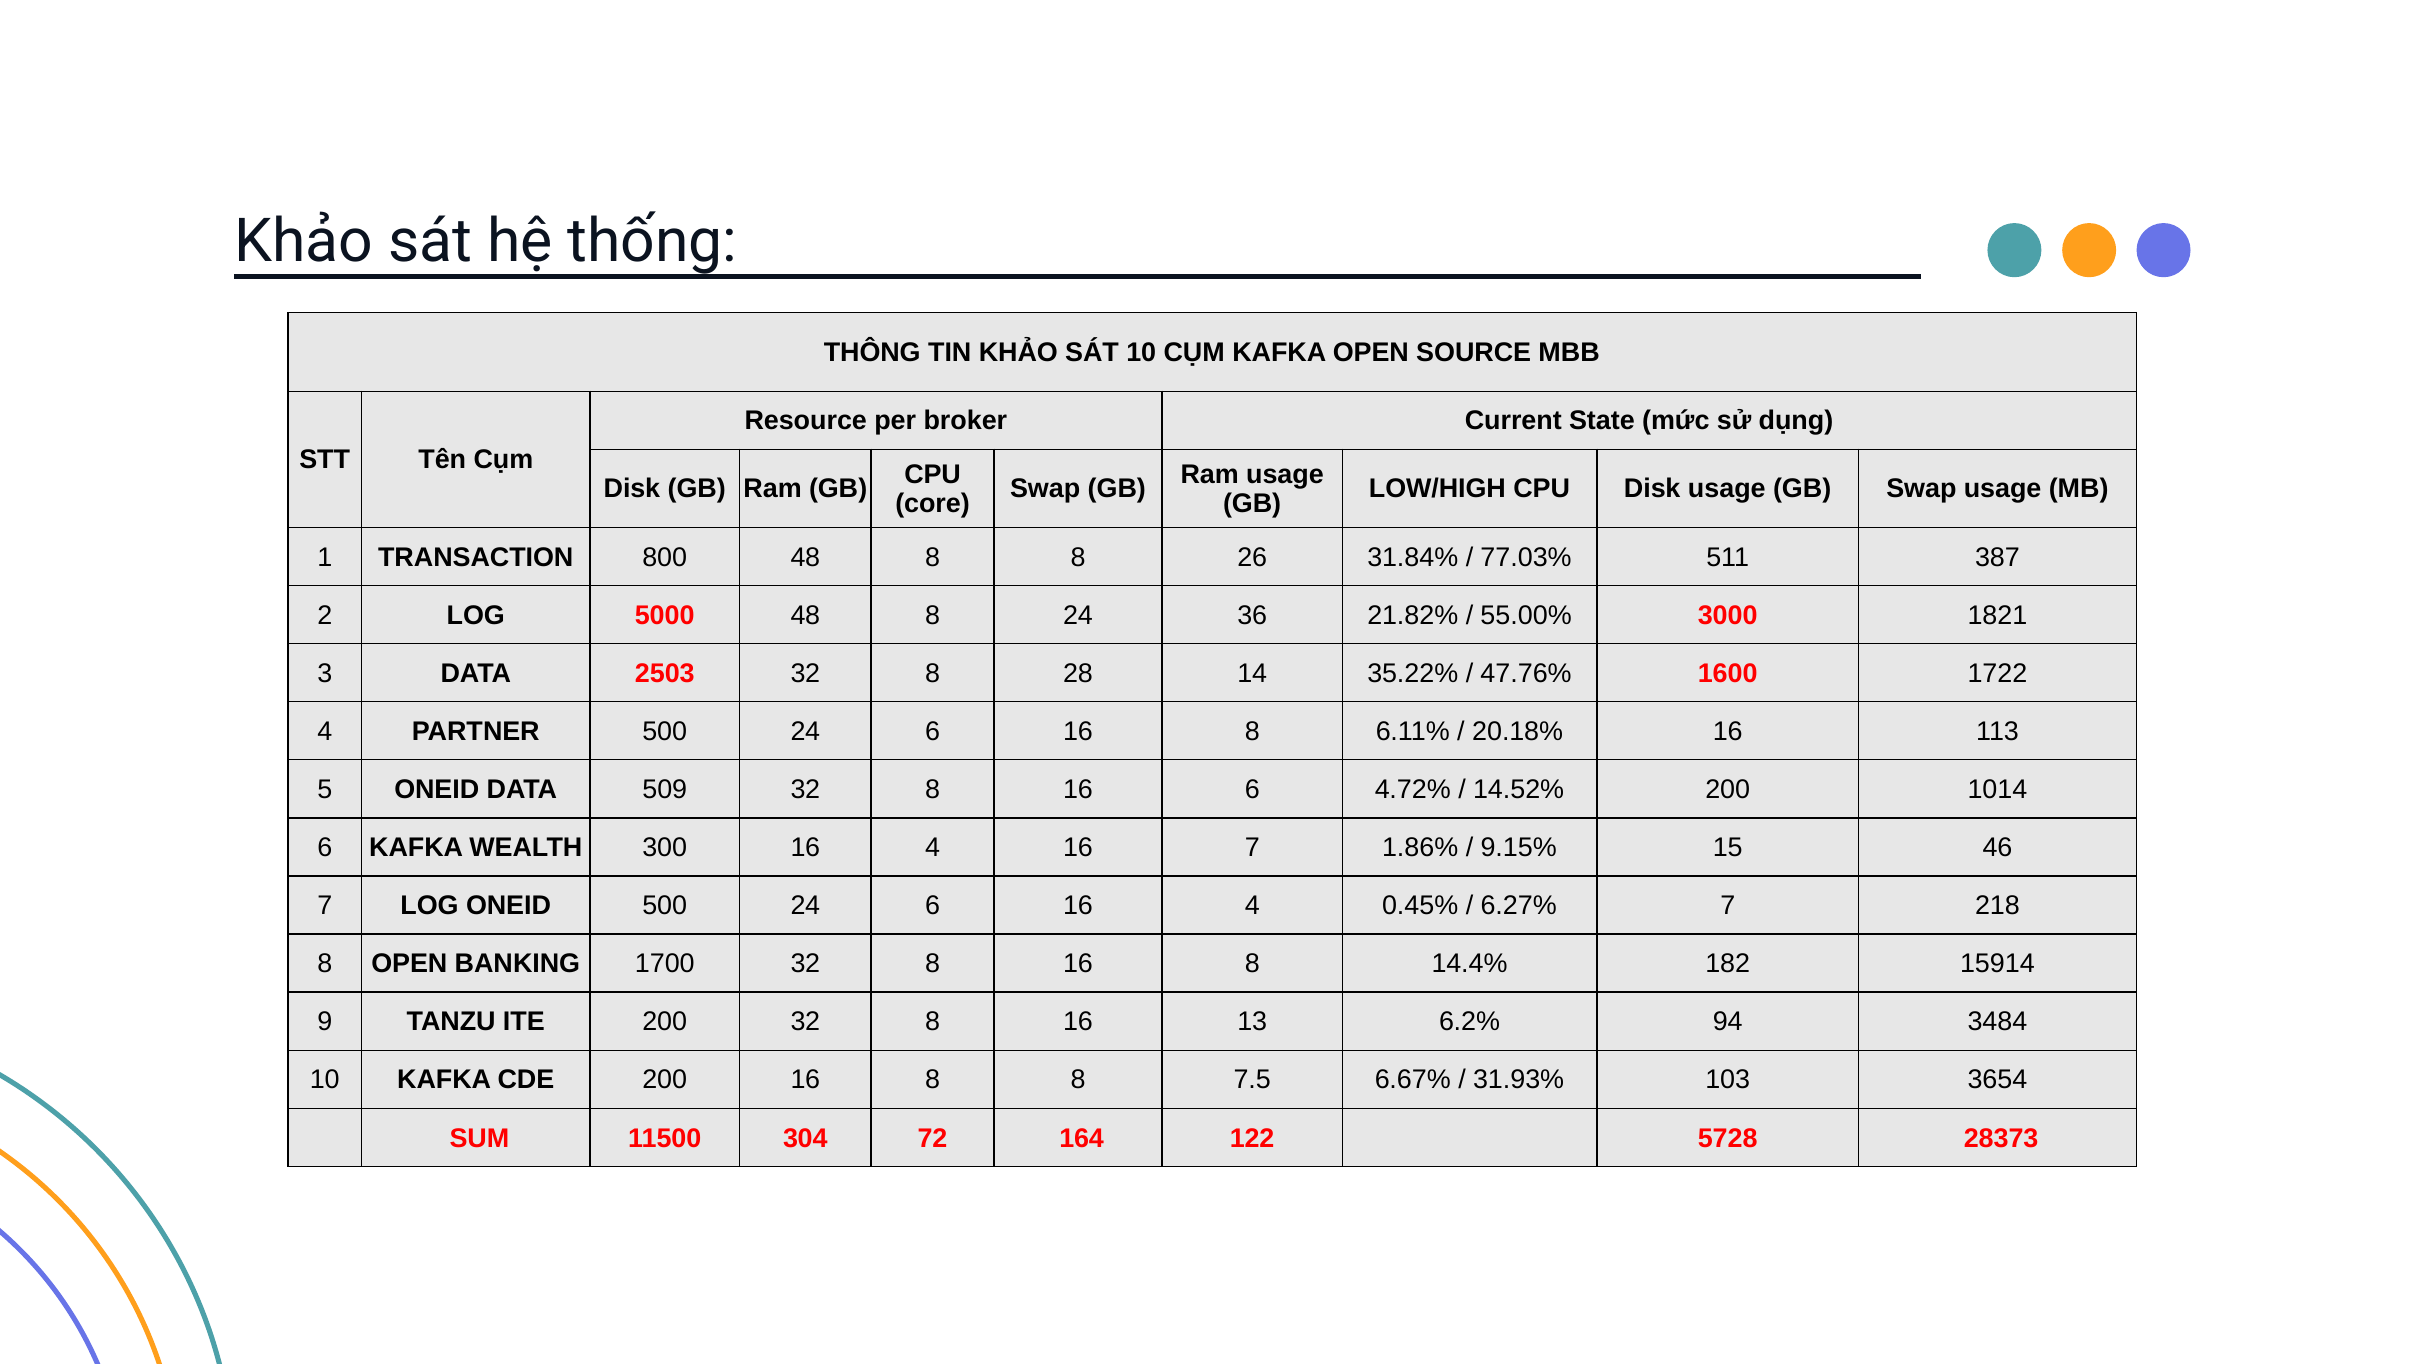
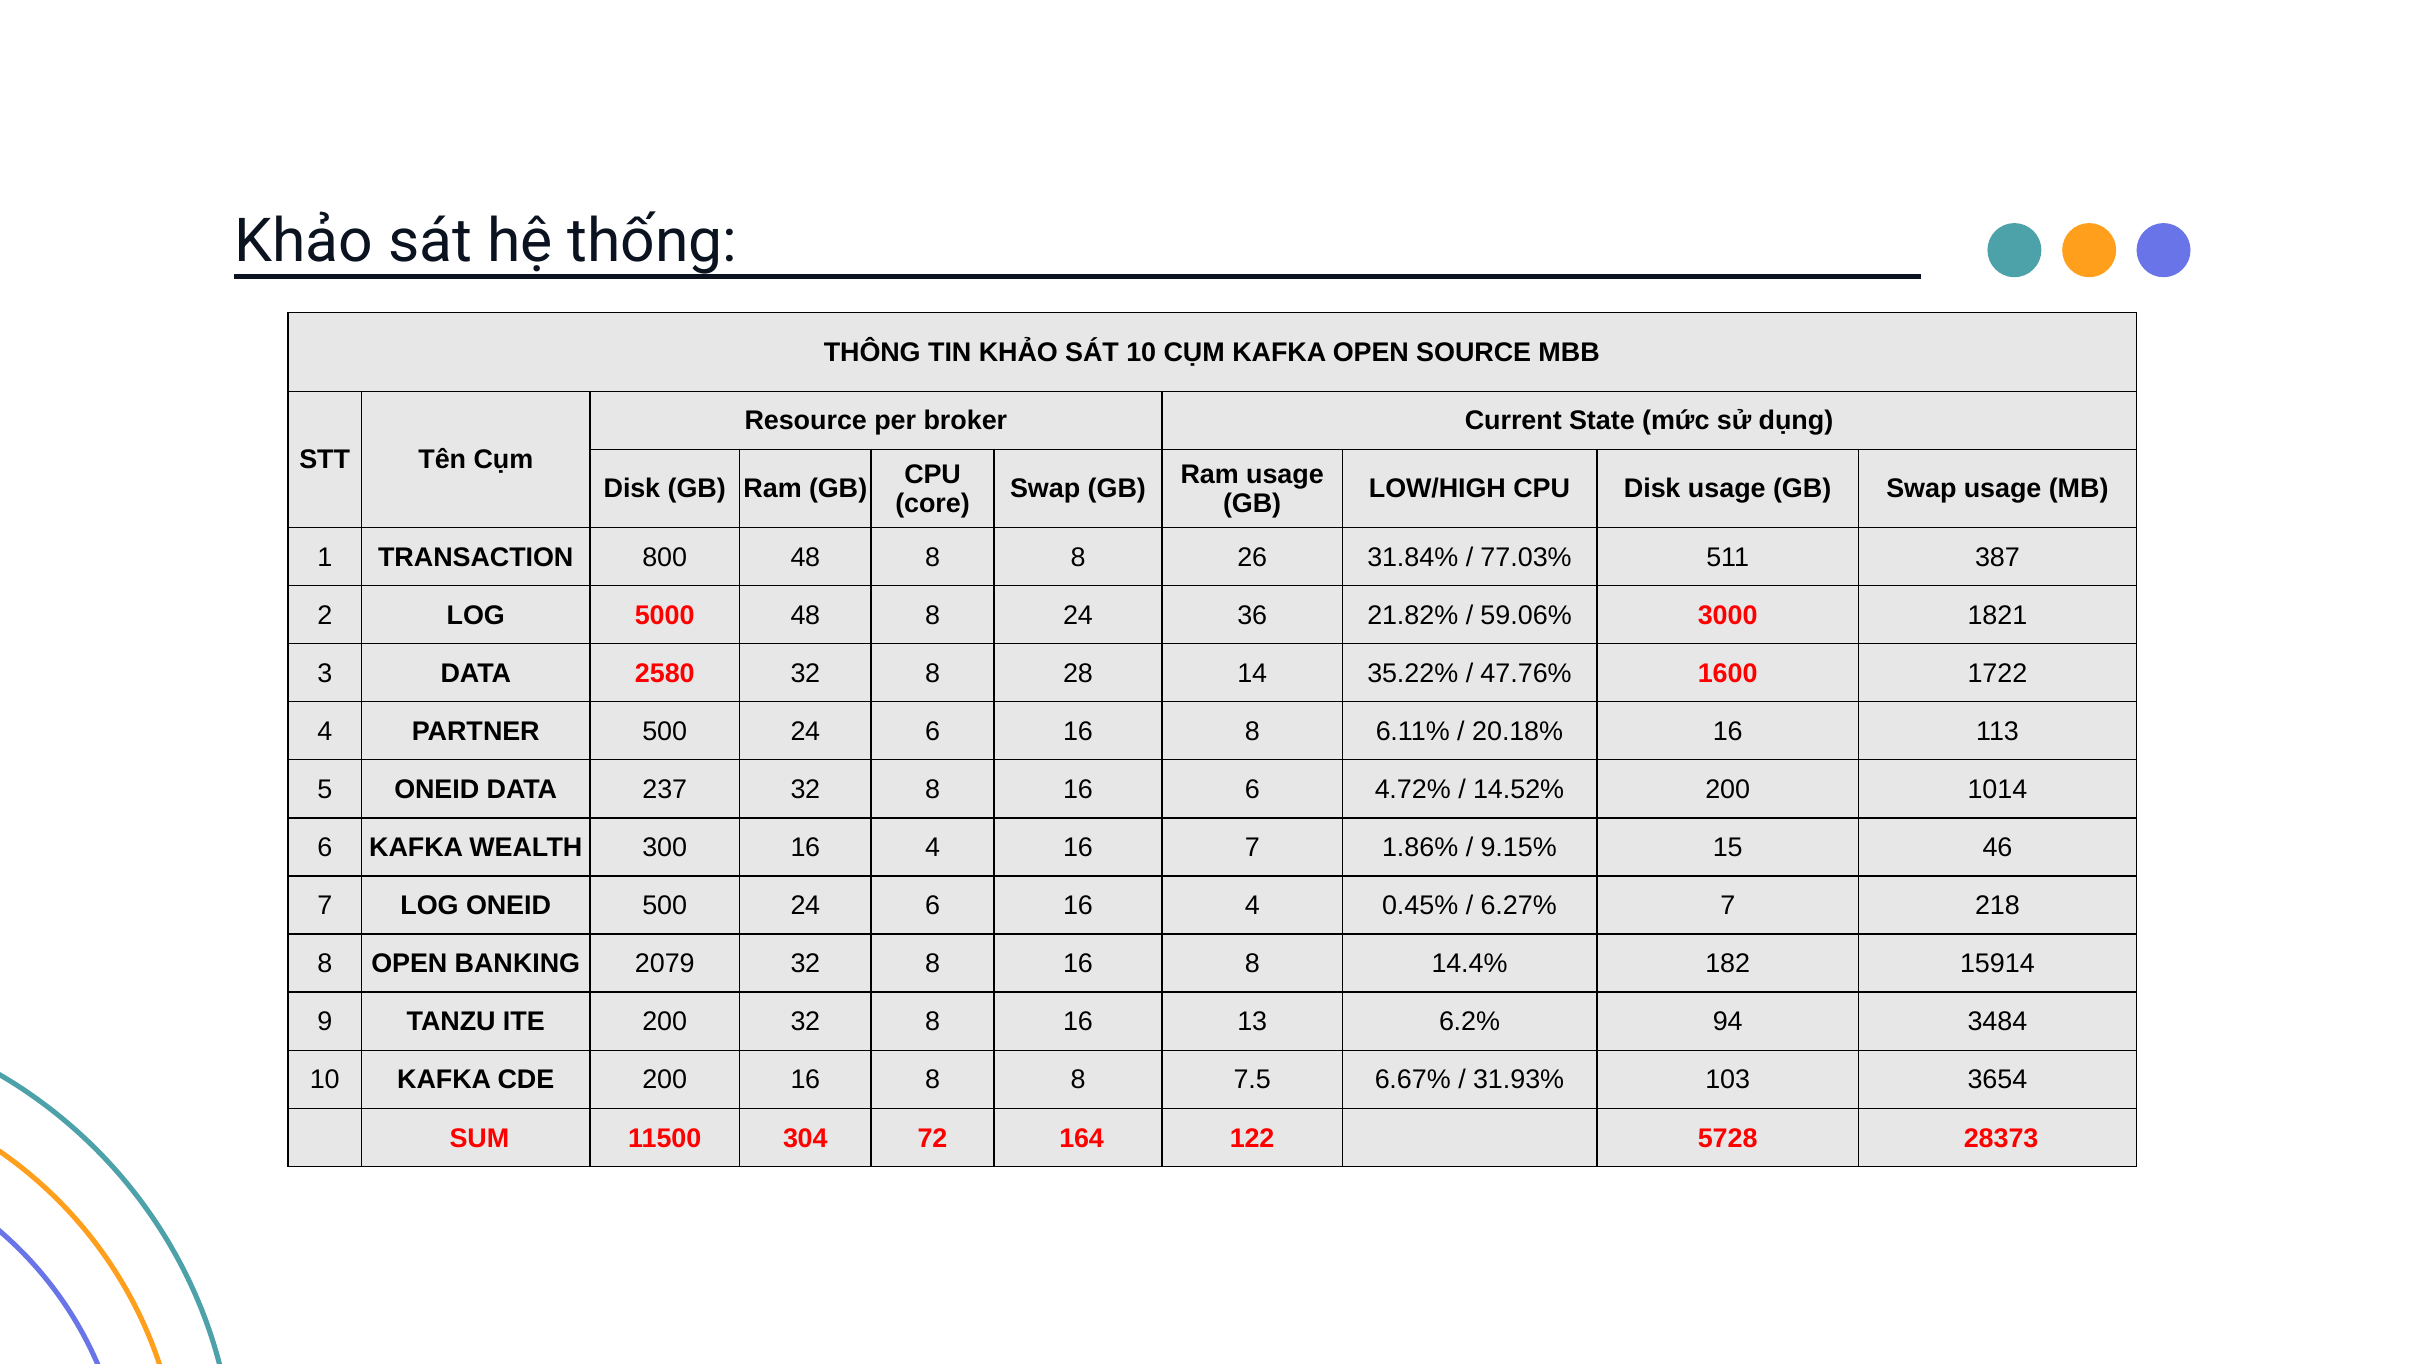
55.00%: 55.00% -> 59.06%
2503: 2503 -> 2580
509: 509 -> 237
1700: 1700 -> 2079
